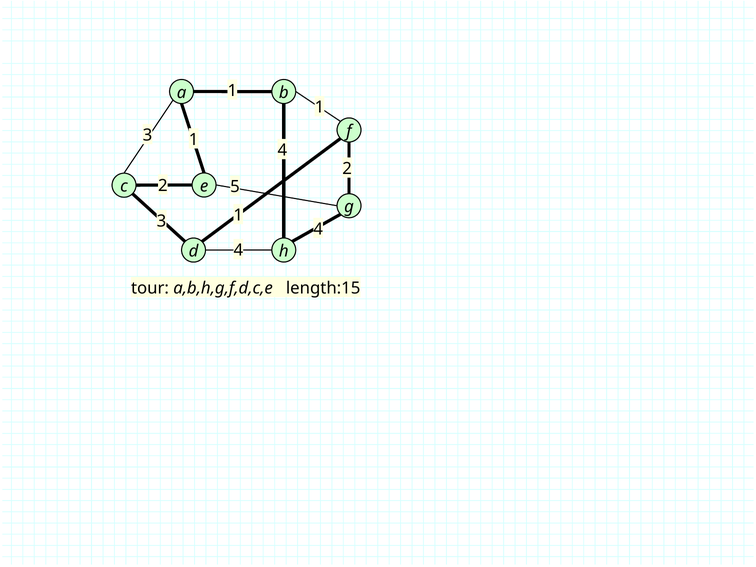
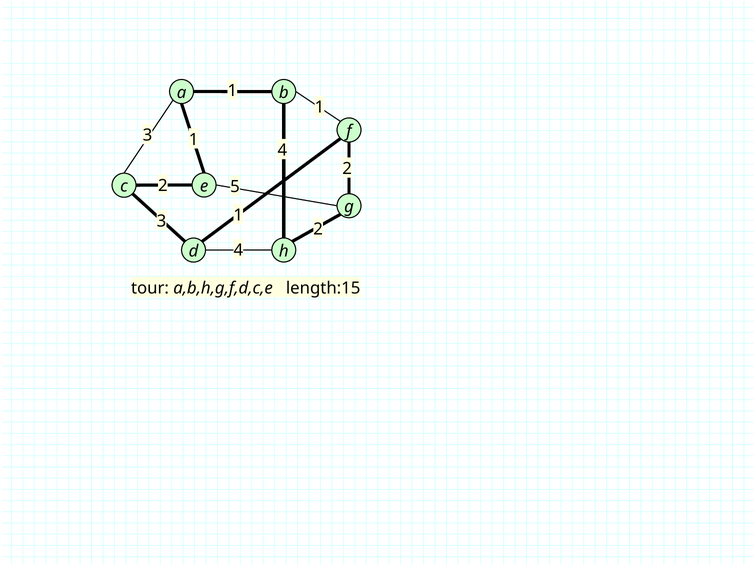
3 4: 4 -> 2
